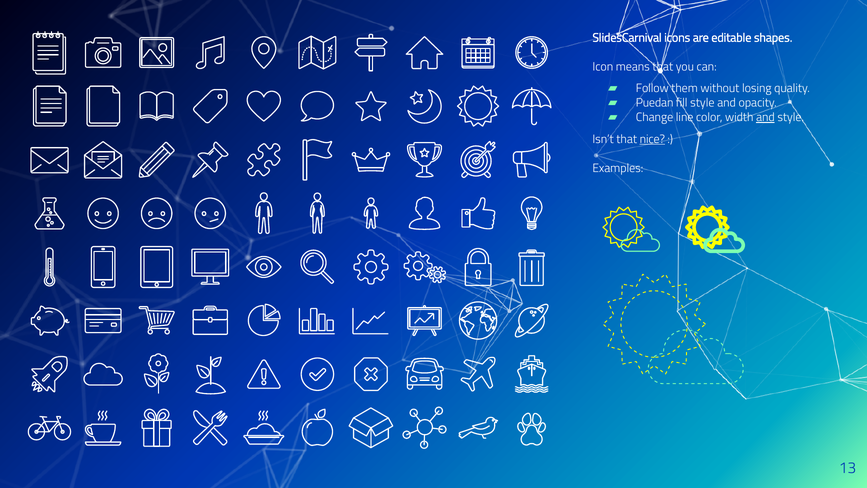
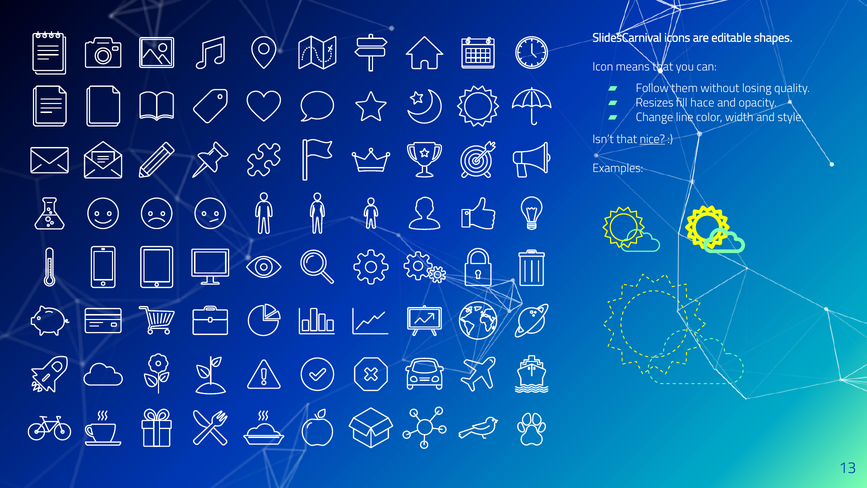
Puedan: Puedan -> Resizes
fill style: style -> hace
and at (765, 117) underline: present -> none
